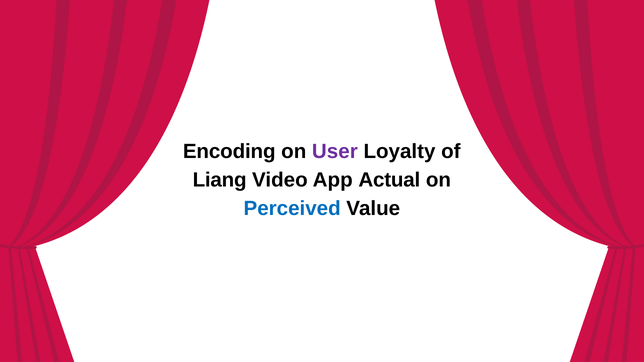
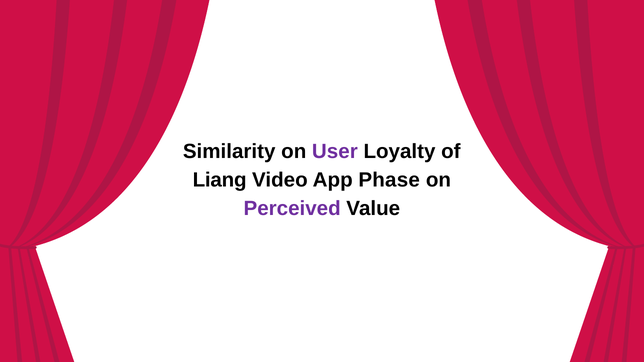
Encoding: Encoding -> Similarity
Actual: Actual -> Phase
Perceived colour: blue -> purple
